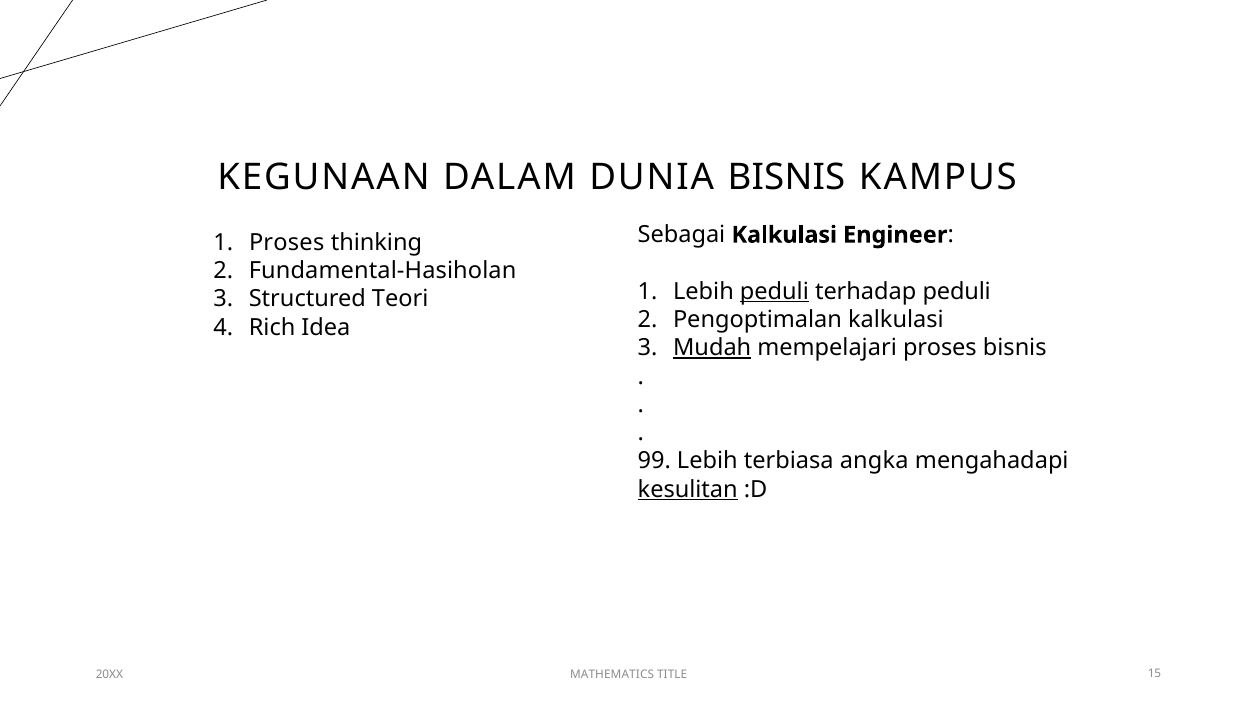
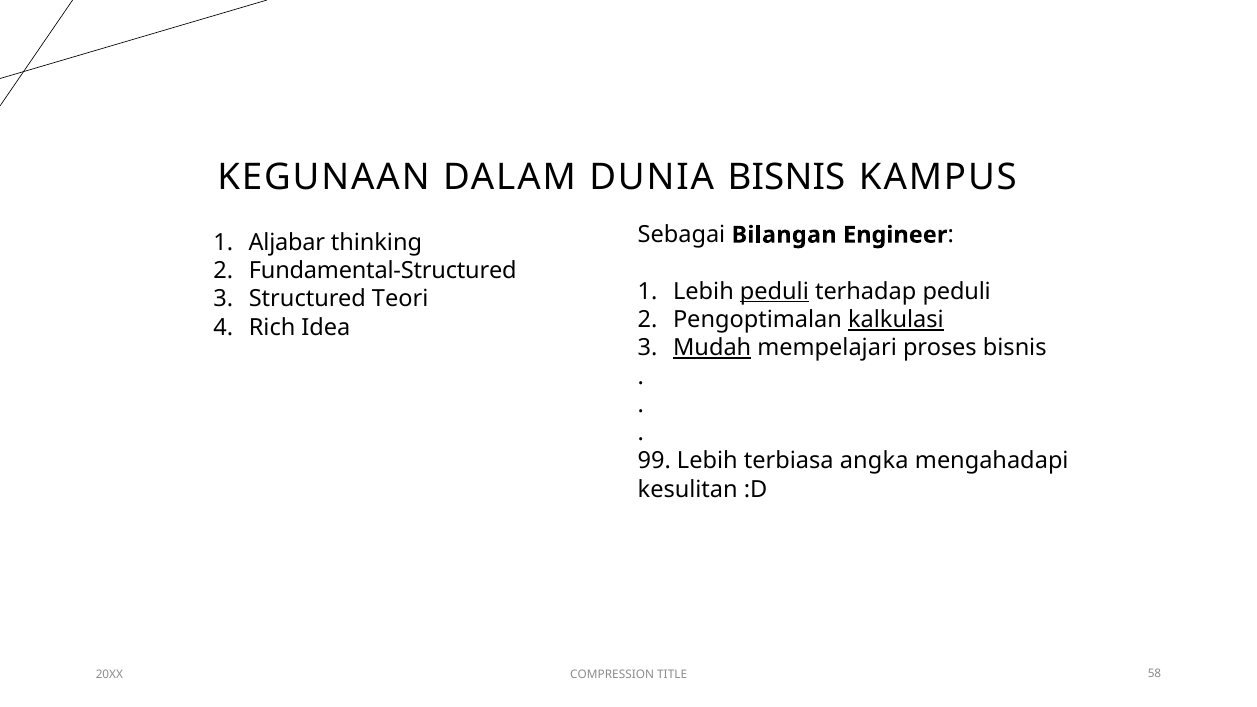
Sebagai Kalkulasi: Kalkulasi -> Bilangan
Proses at (287, 243): Proses -> Aljabar
Fundamental-Hasiholan: Fundamental-Hasiholan -> Fundamental-Structured
kalkulasi at (896, 320) underline: none -> present
kesulitan underline: present -> none
MATHEMATICS: MATHEMATICS -> COMPRESSION
15: 15 -> 58
